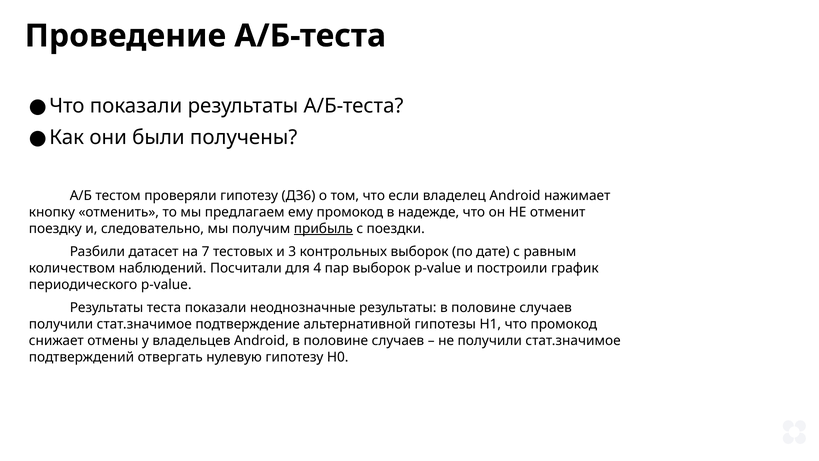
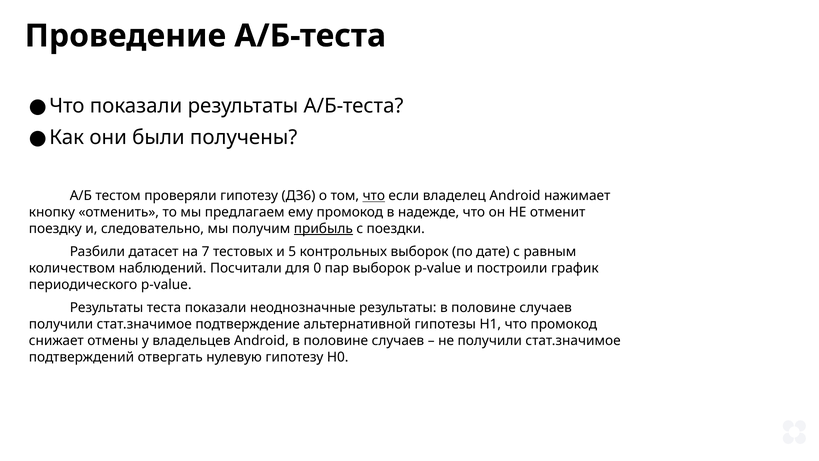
что at (374, 196) underline: none -> present
3: 3 -> 5
4: 4 -> 0
